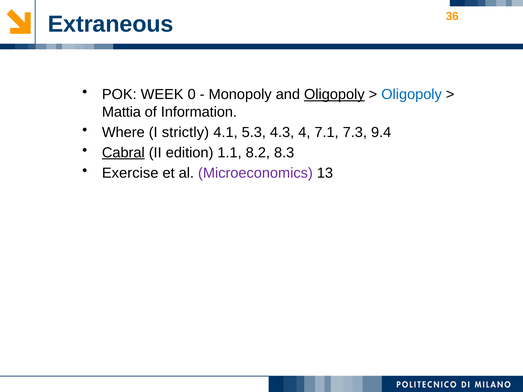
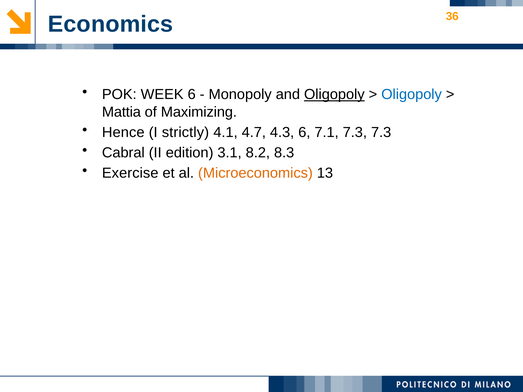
Extraneous: Extraneous -> Economics
WEEK 0: 0 -> 6
Information: Information -> Maximizing
Where: Where -> Hence
5.3: 5.3 -> 4.7
4.3 4: 4 -> 6
7.3 9.4: 9.4 -> 7.3
Cabral underline: present -> none
1.1: 1.1 -> 3.1
Microeconomics colour: purple -> orange
